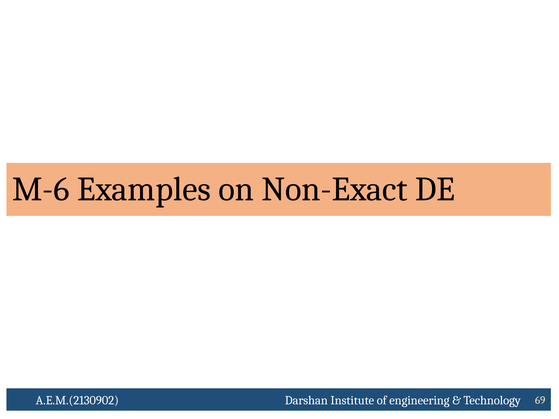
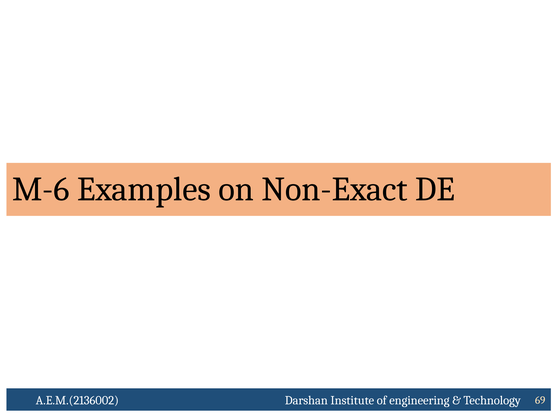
A.E.M.(2130902: A.E.M.(2130902 -> A.E.M.(2136002
